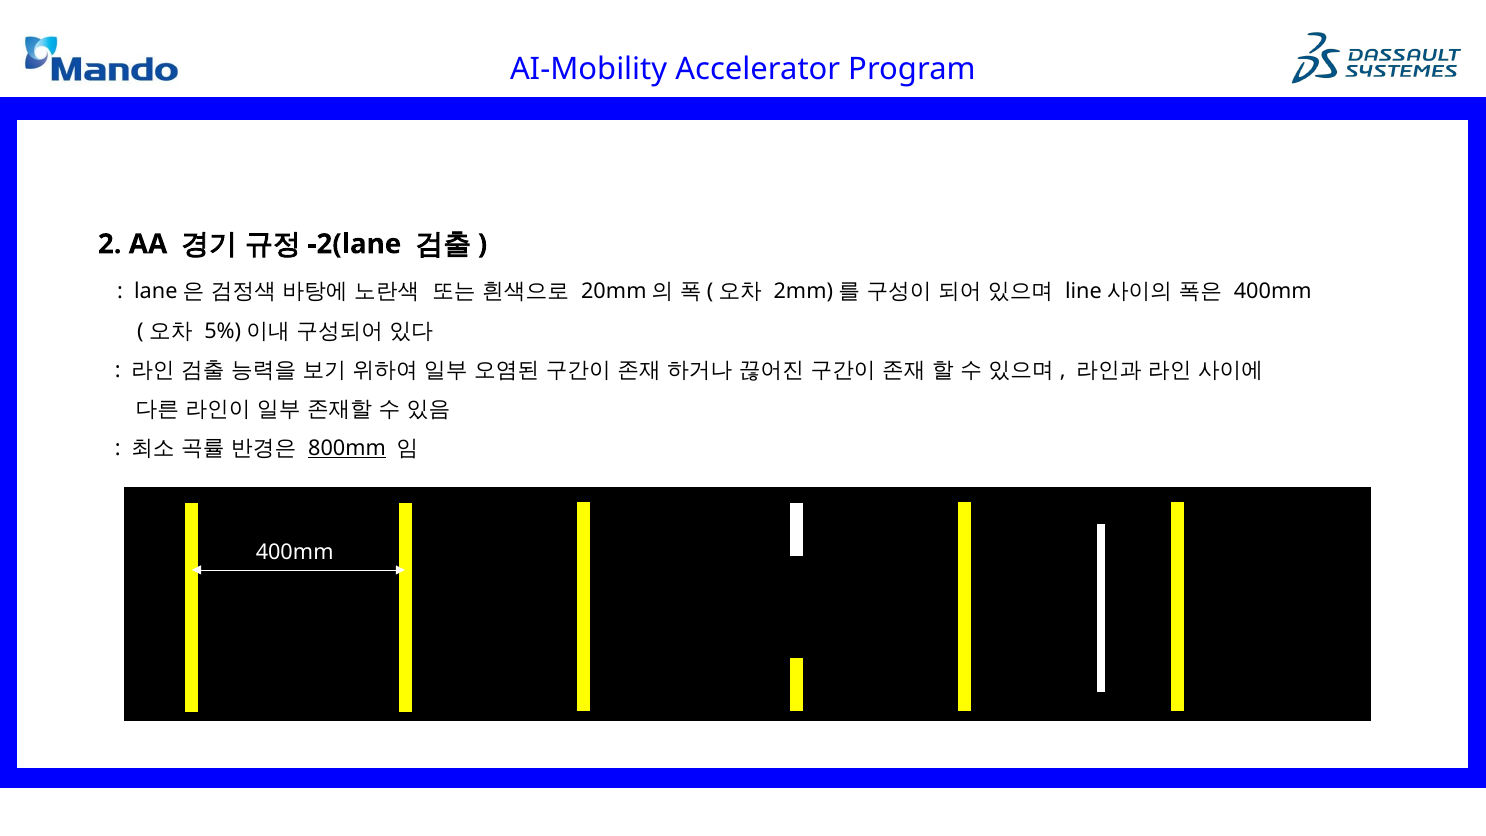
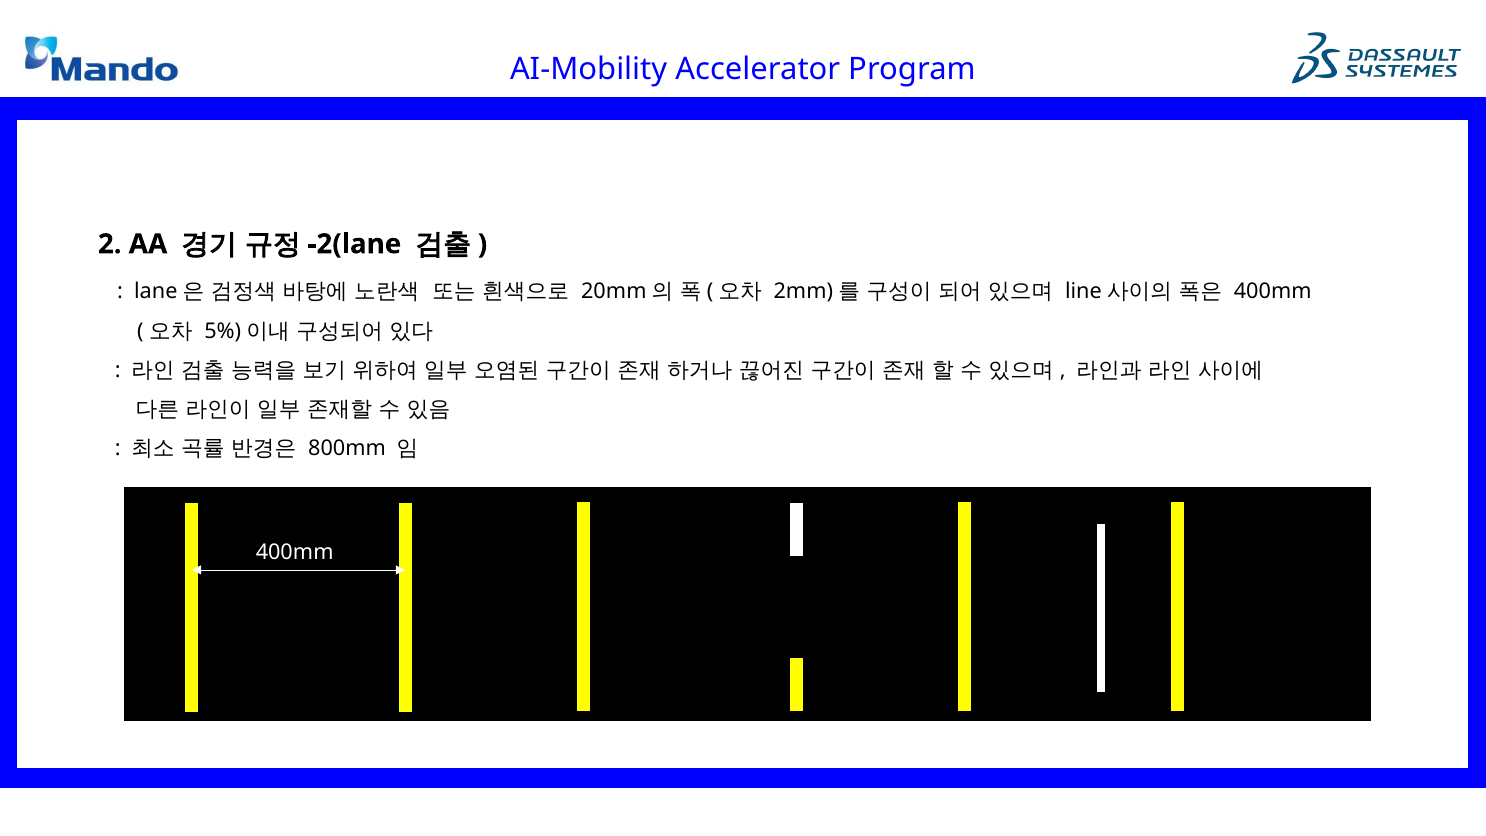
800mm underline: present -> none
